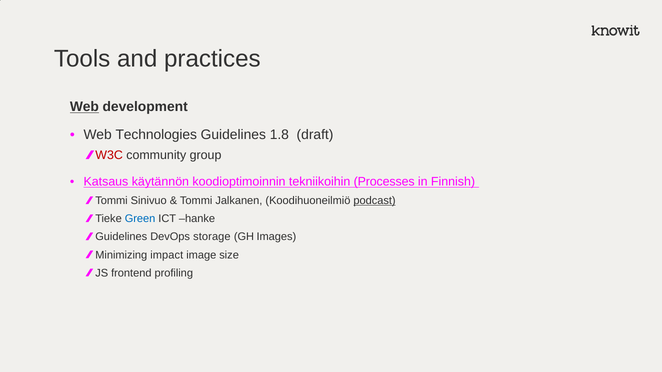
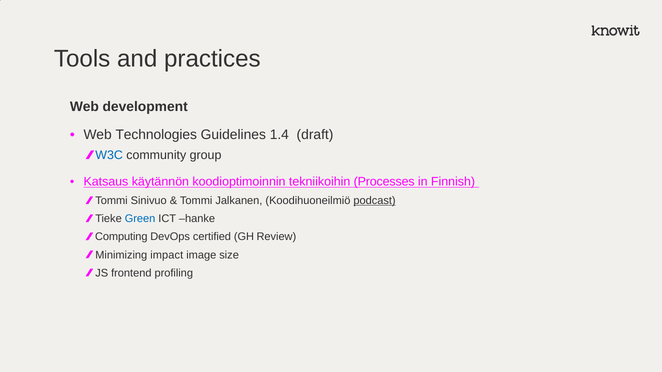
Web at (84, 107) underline: present -> none
1.8: 1.8 -> 1.4
W3C colour: red -> blue
Guidelines at (121, 237): Guidelines -> Computing
storage: storage -> certified
Images: Images -> Review
